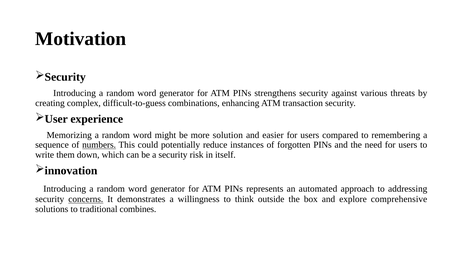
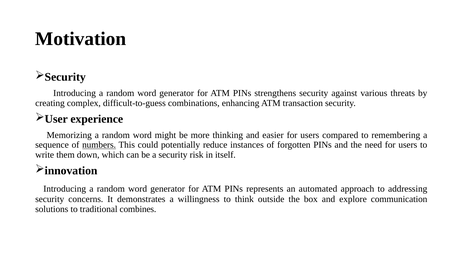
solution: solution -> thinking
concerns underline: present -> none
comprehensive: comprehensive -> communication
